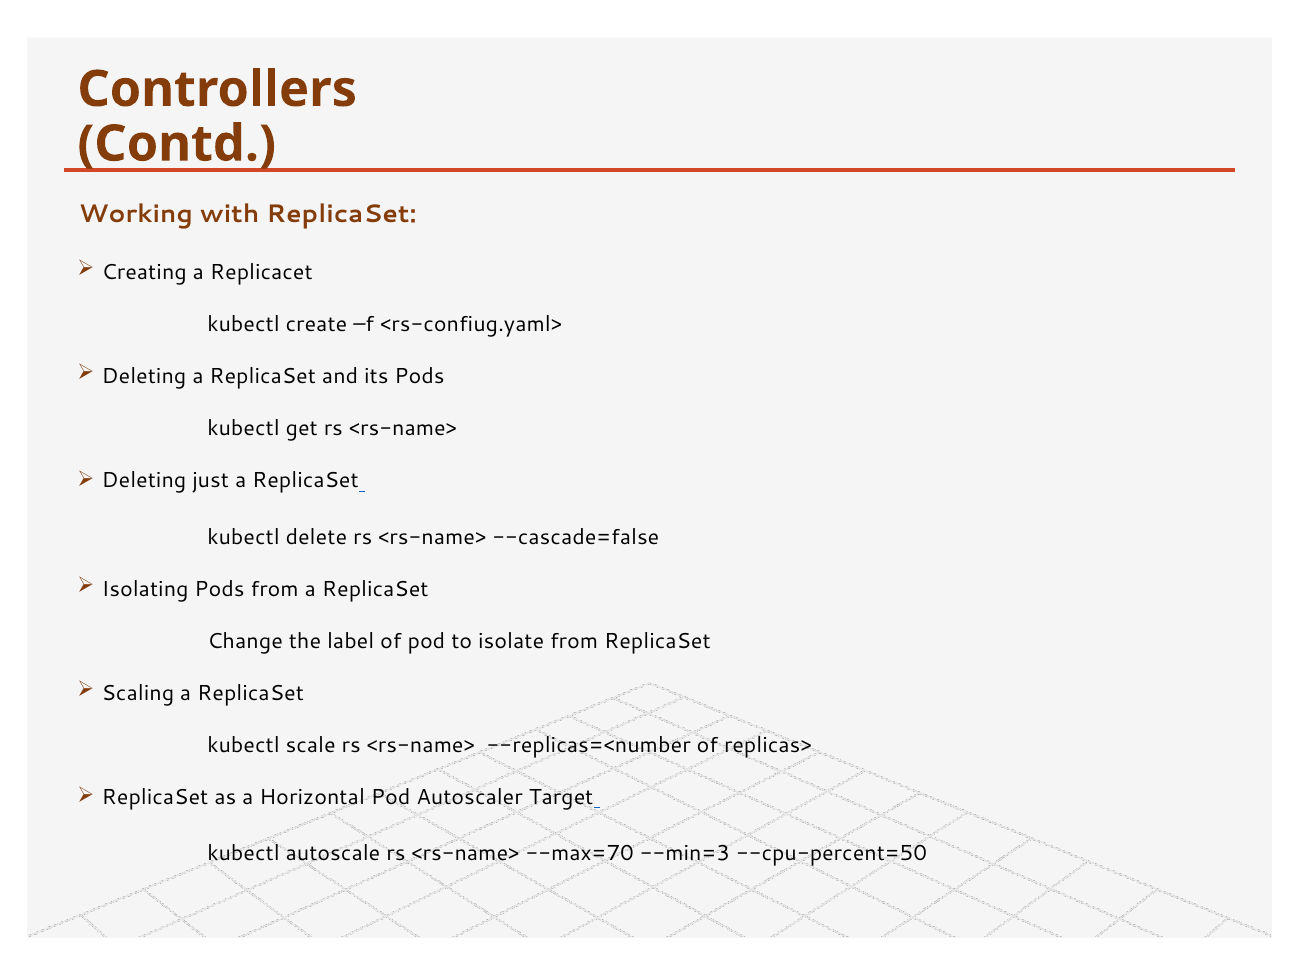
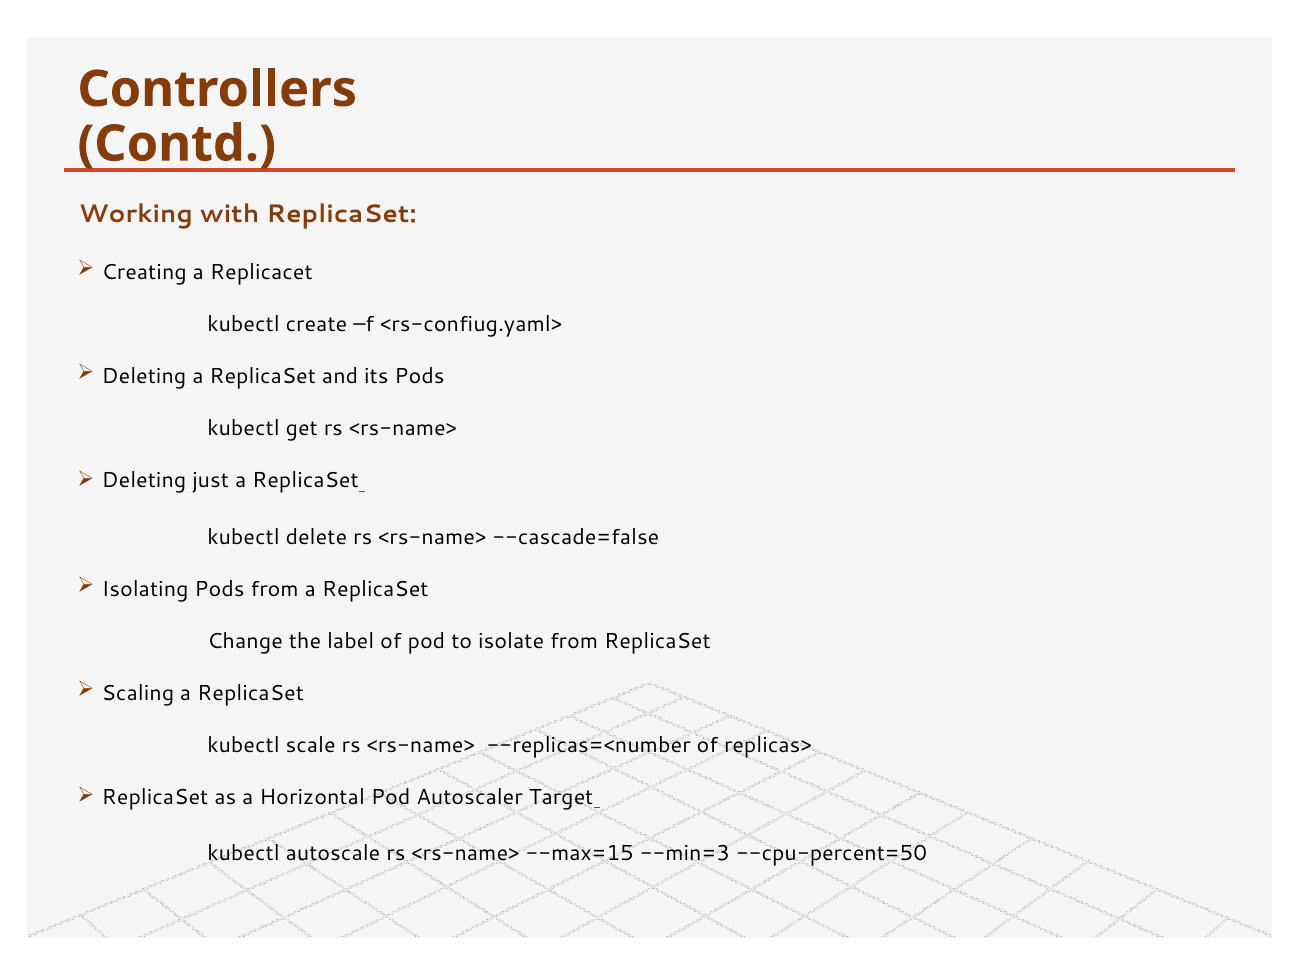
--max=70: --max=70 -> --max=15
